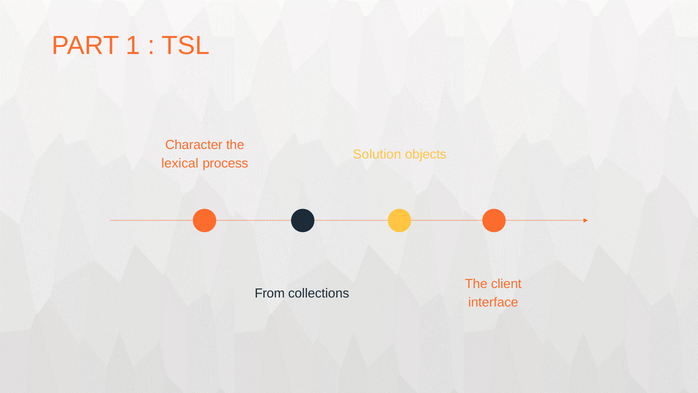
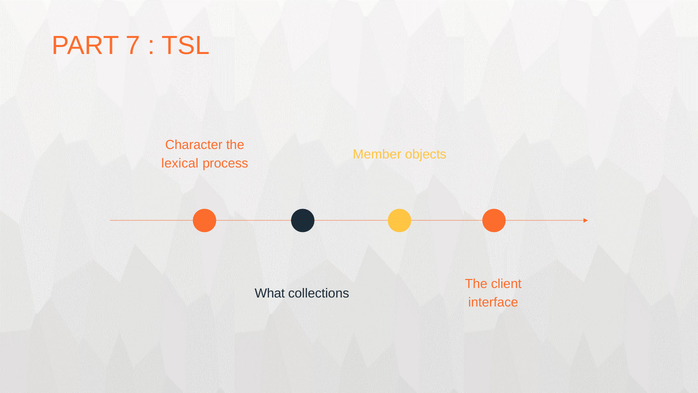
1: 1 -> 7
Solution: Solution -> Member
From: From -> What
